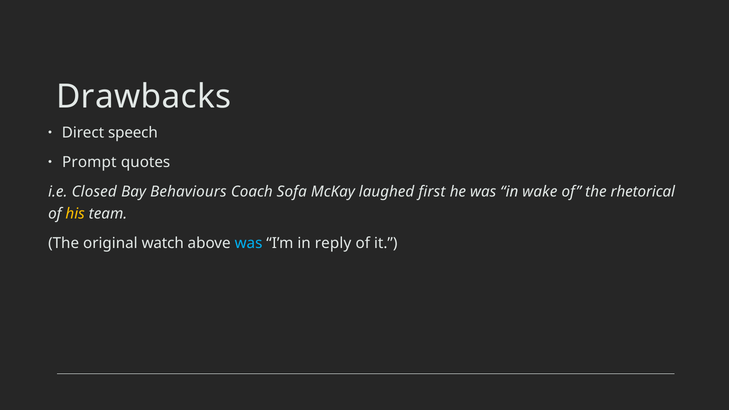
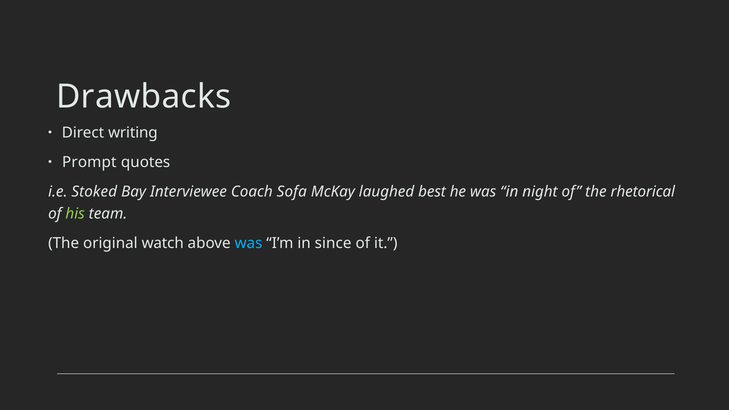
speech: speech -> writing
Closed: Closed -> Stoked
Behaviours: Behaviours -> Interviewee
first: first -> best
wake: wake -> night
his colour: yellow -> light green
reply: reply -> since
